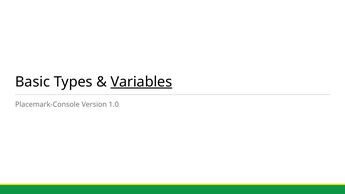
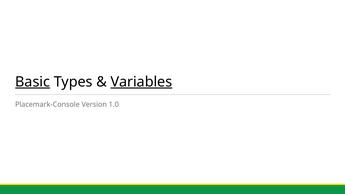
Basic underline: none -> present
